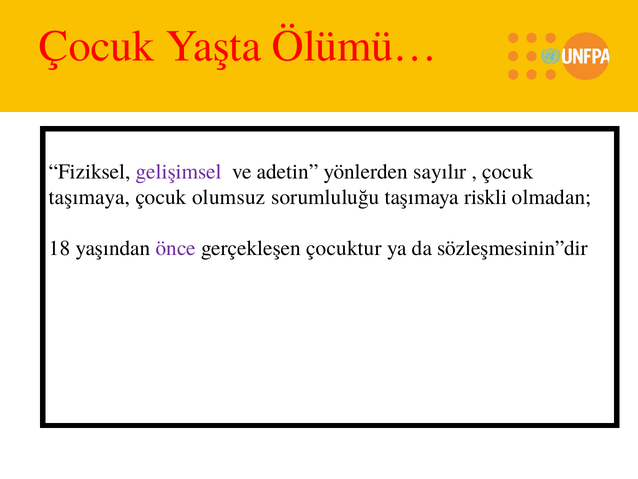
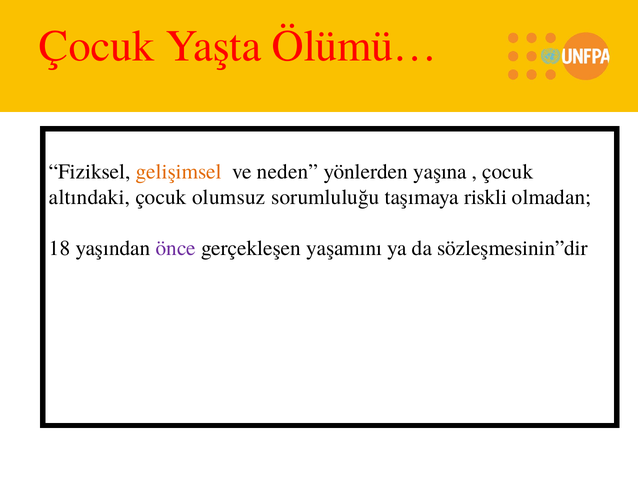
gelişimsel colour: purple -> orange
adetin: adetin -> neden
sayılır: sayılır -> yaşına
taşımaya at (90, 197): taşımaya -> altındaki
çocuktur: çocuktur -> yaşamını
